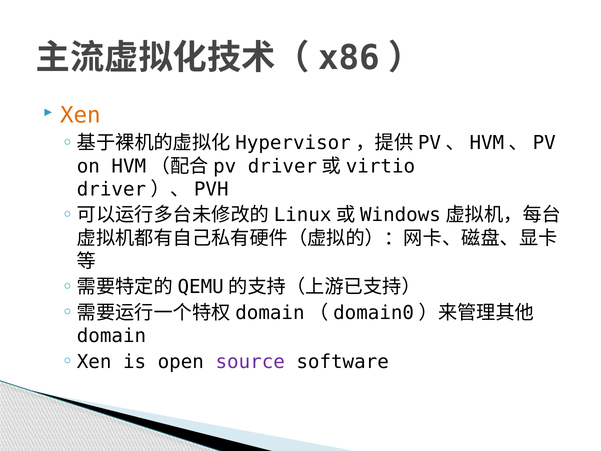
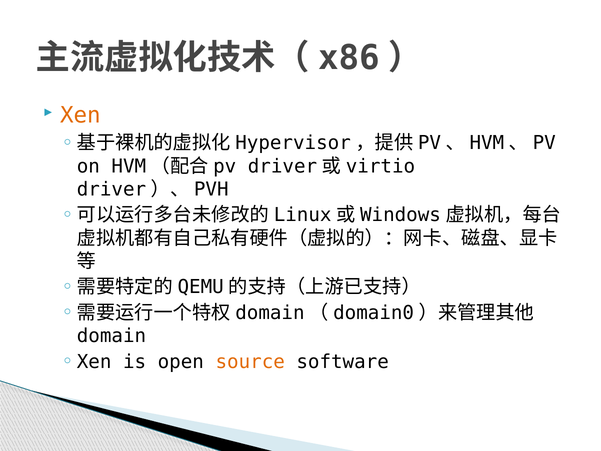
source colour: purple -> orange
